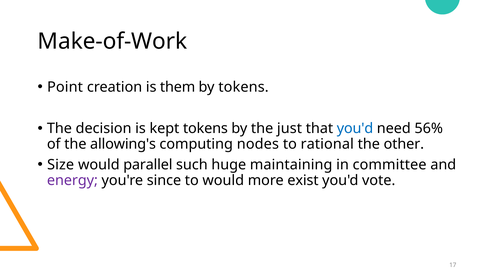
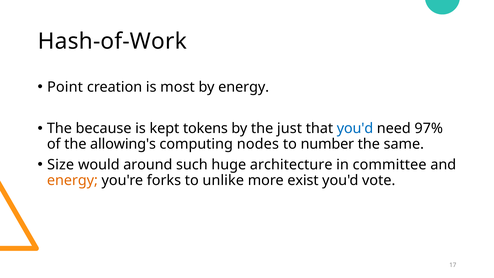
Make-of-Work: Make-of-Work -> Hash-of-Work
them: them -> most
by tokens: tokens -> energy
decision: decision -> because
56%: 56% -> 97%
rational: rational -> number
other: other -> same
parallel: parallel -> around
maintaining: maintaining -> architecture
energy at (72, 180) colour: purple -> orange
since: since -> forks
to would: would -> unlike
